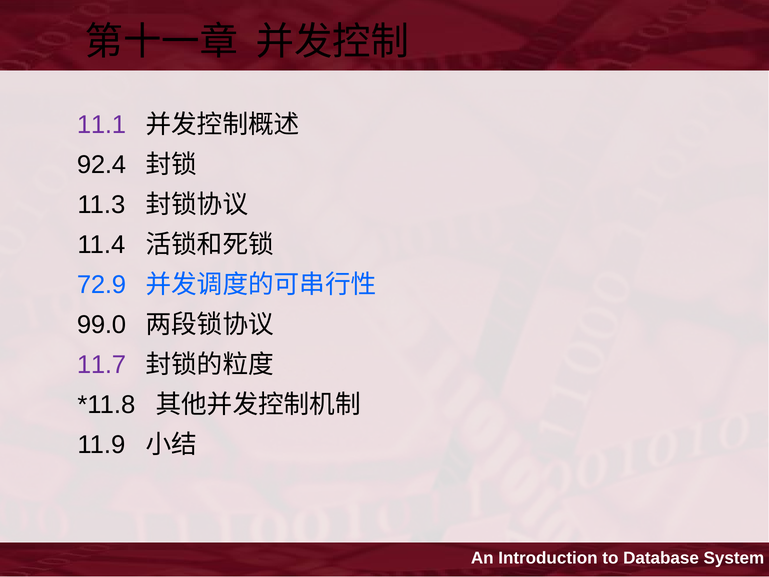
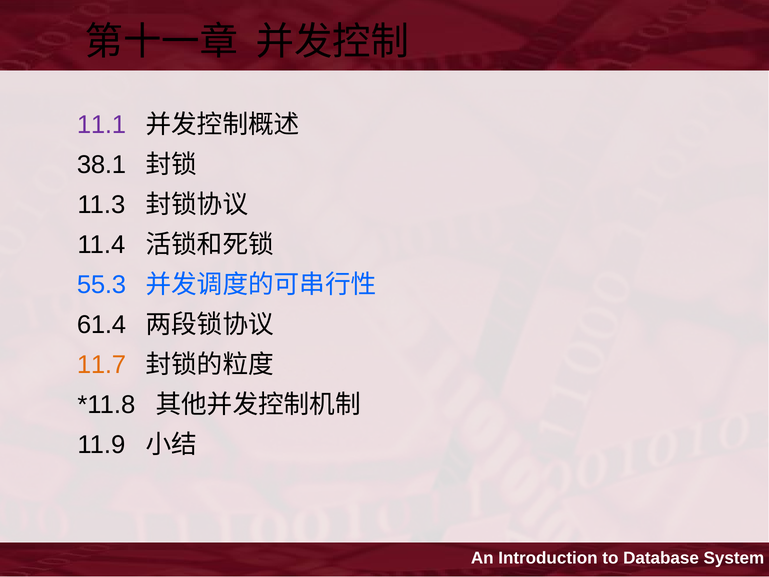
92.4: 92.4 -> 38.1
72.9: 72.9 -> 55.3
99.0: 99.0 -> 61.4
11.7 colour: purple -> orange
